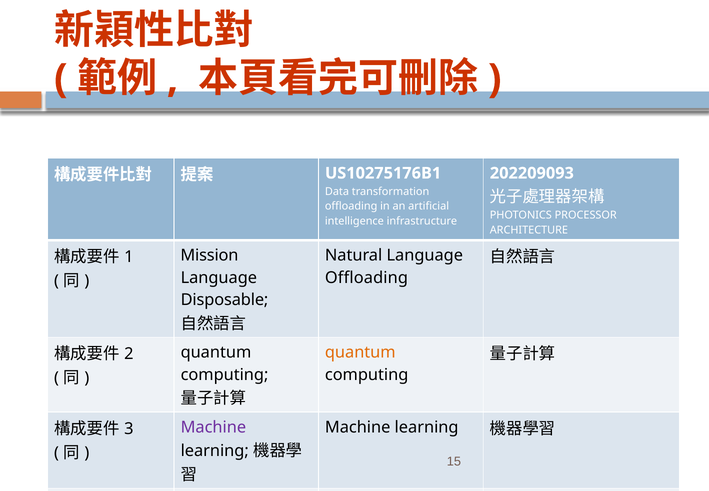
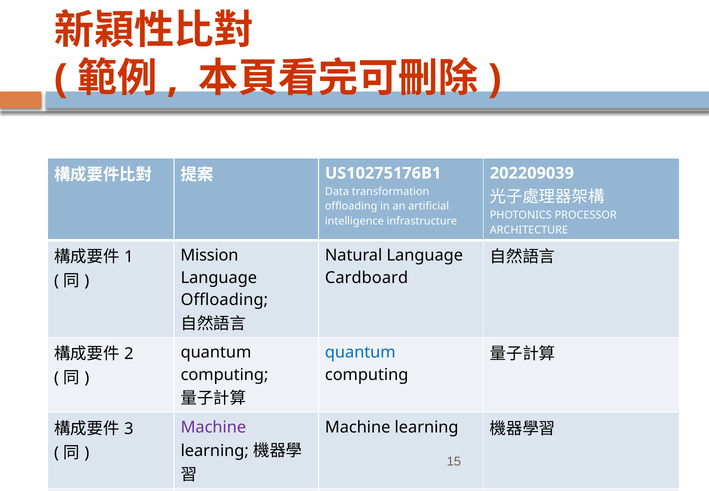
202209093: 202209093 -> 202209039
Offloading at (366, 278): Offloading -> Cardboard
Disposable at (225, 300): Disposable -> Offloading
quantum at (360, 352) colour: orange -> blue
